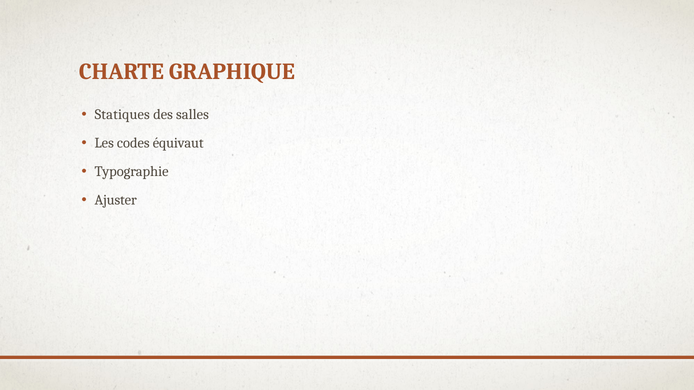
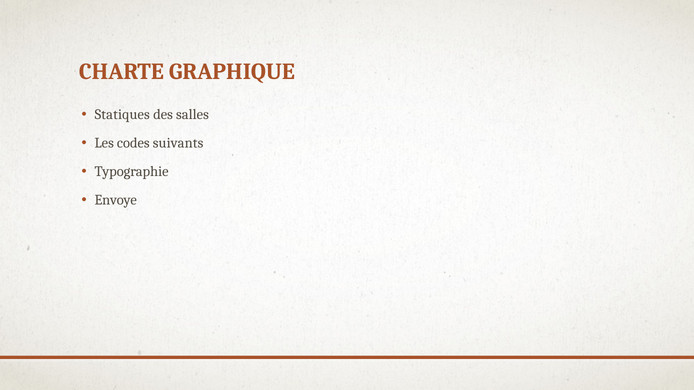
équivaut: équivaut -> suivants
Ajuster: Ajuster -> Envoye
